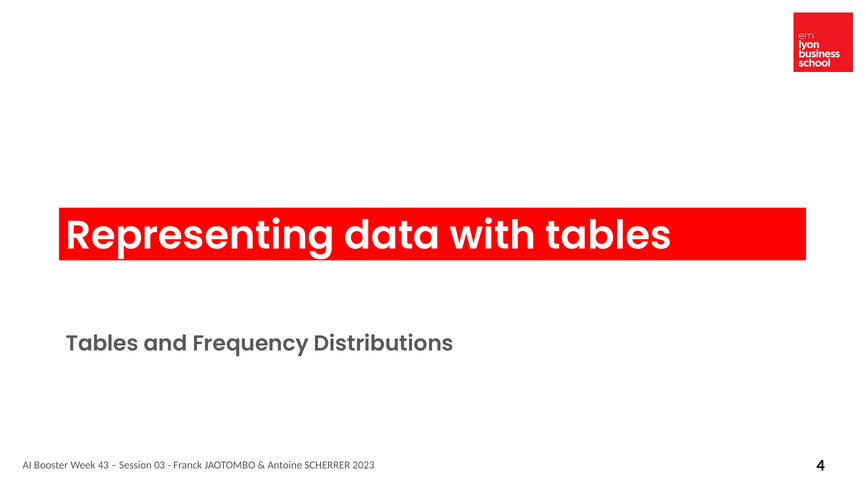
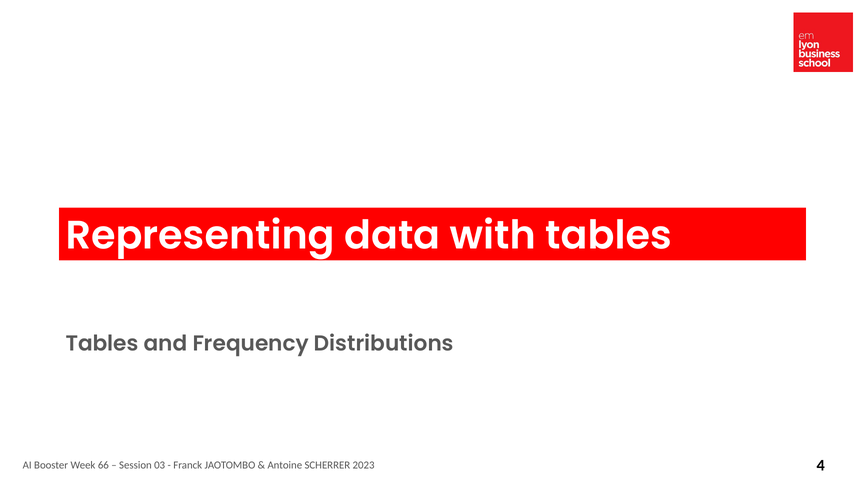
43: 43 -> 66
